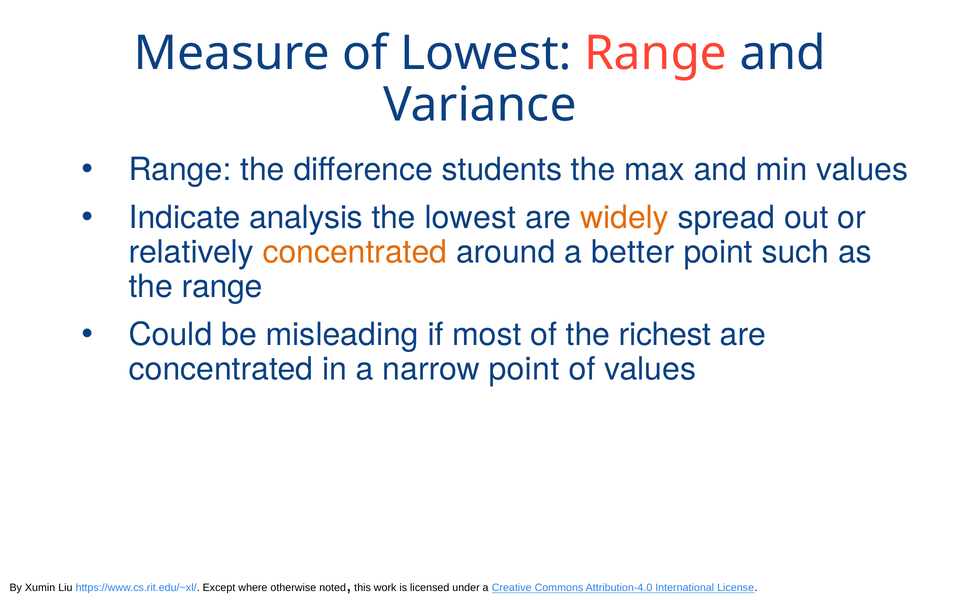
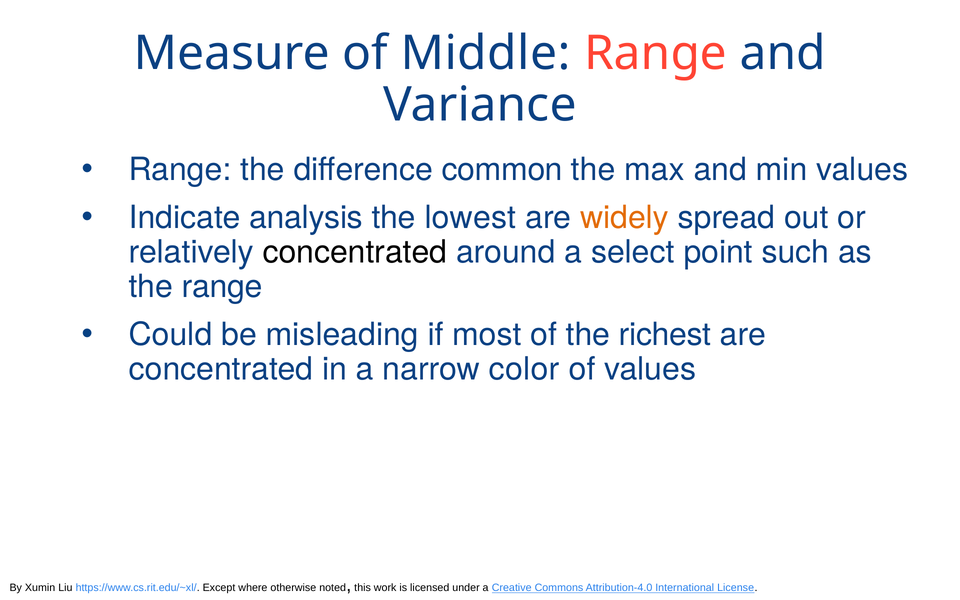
of Lowest: Lowest -> Middle
students: students -> common
concentrated at (355, 252) colour: orange -> black
better: better -> select
narrow point: point -> color
